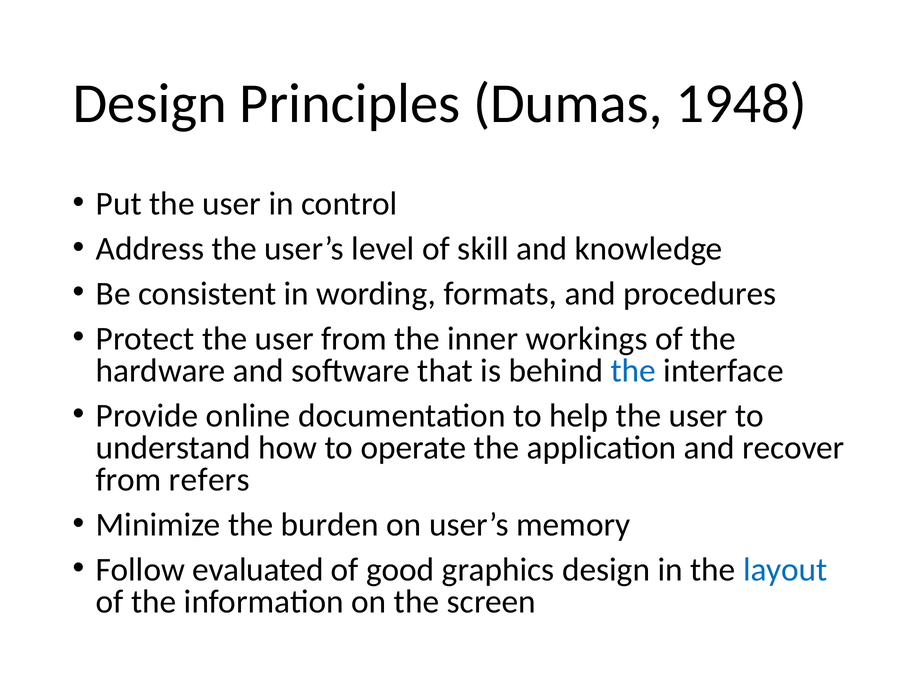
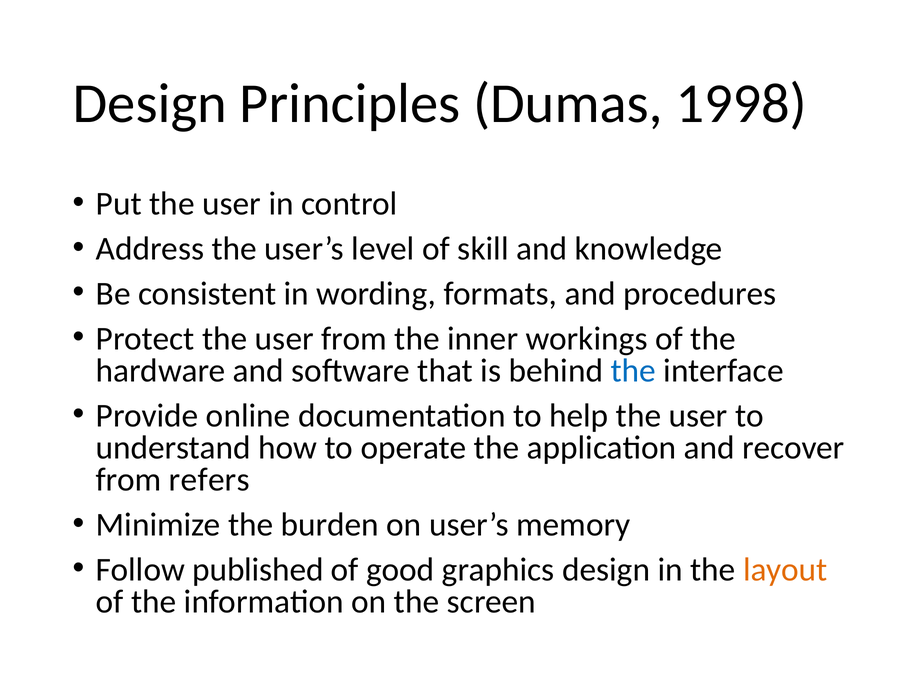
1948: 1948 -> 1998
evaluated: evaluated -> published
layout colour: blue -> orange
